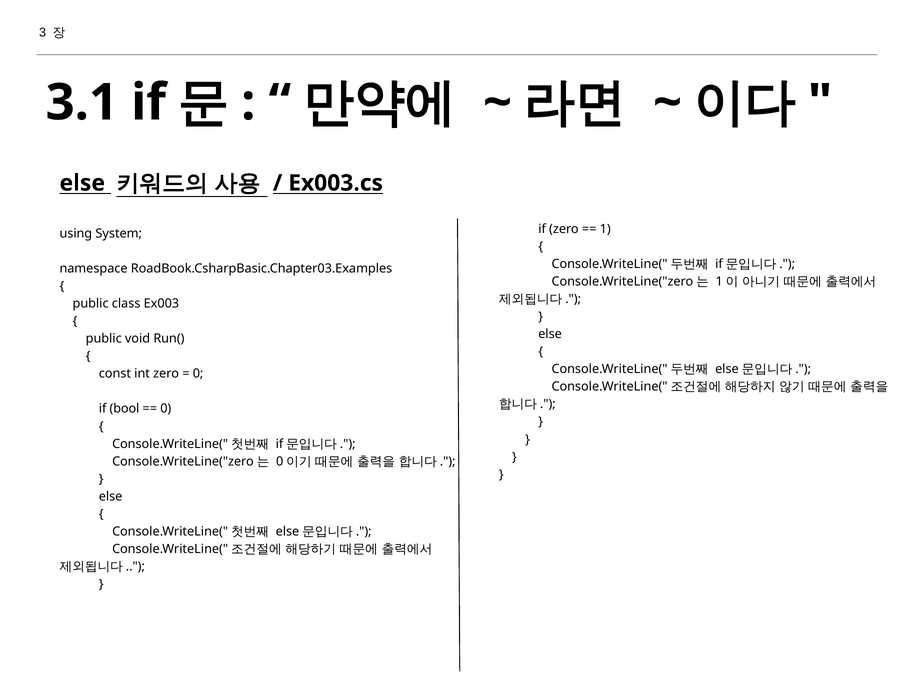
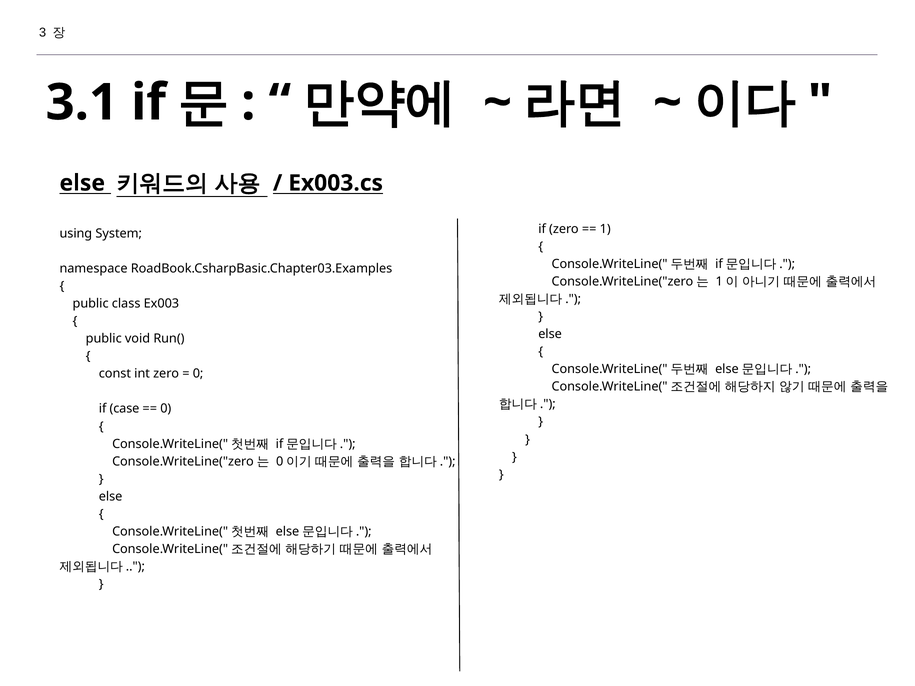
bool: bool -> case
